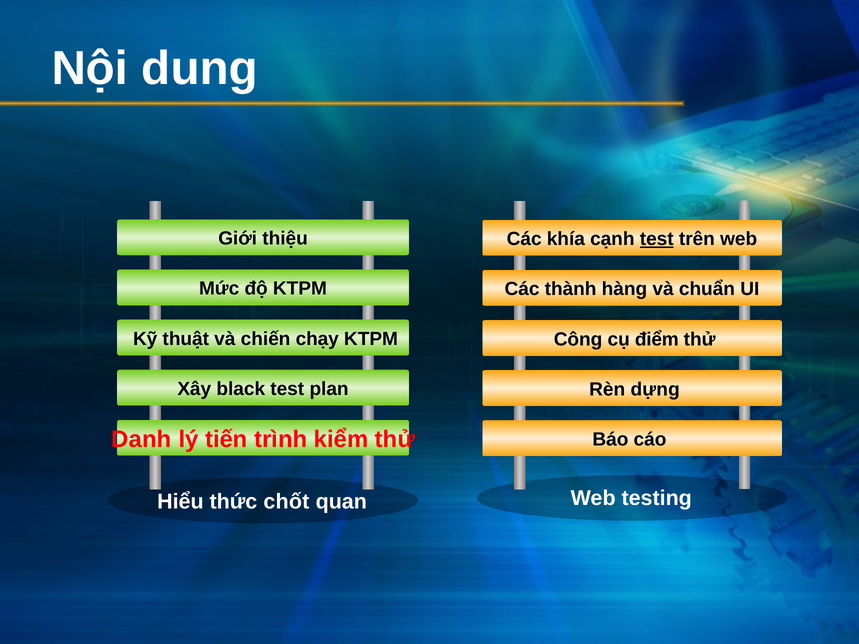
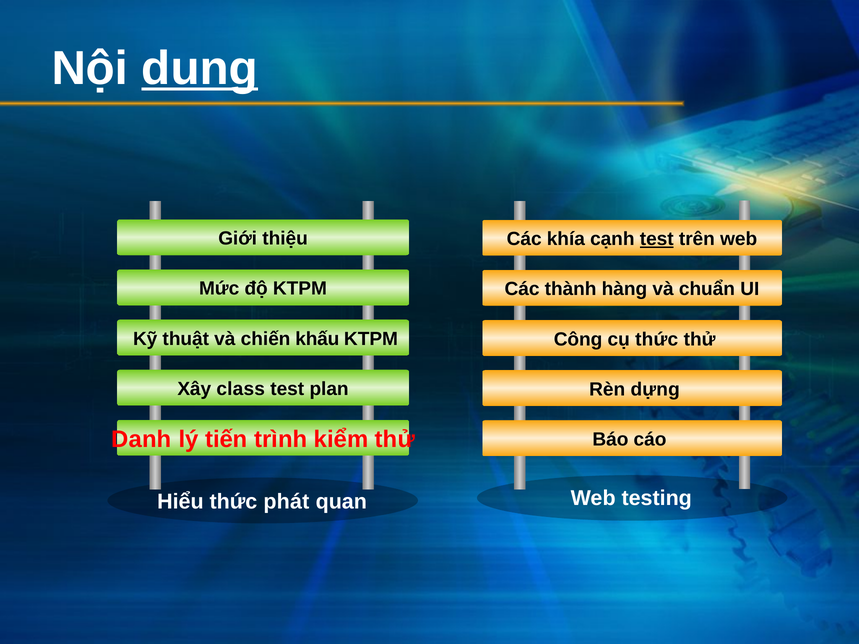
dung underline: none -> present
chạy: chạy -> khấu
cụ điểm: điểm -> thức
black: black -> class
chốt: chốt -> phát
